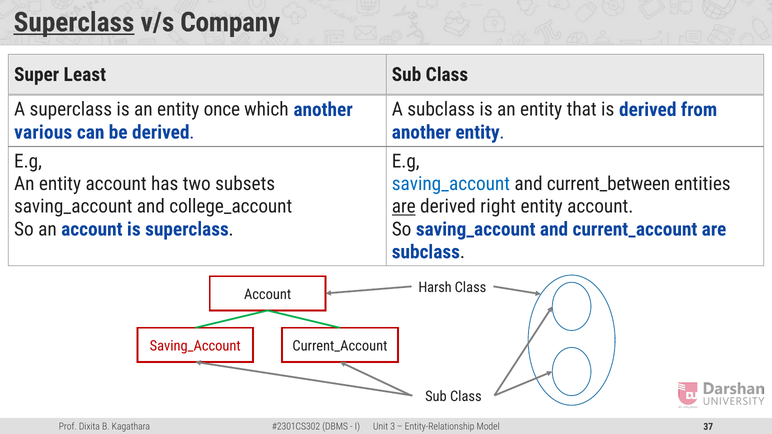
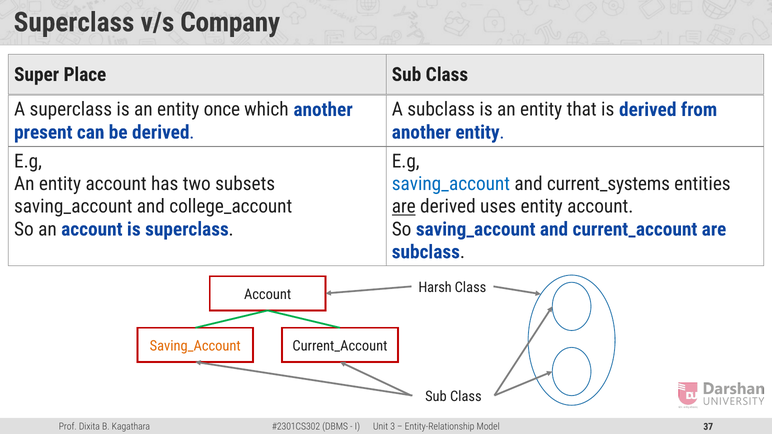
Superclass at (74, 22) underline: present -> none
Least: Least -> Place
various: various -> present
current_between: current_between -> current_systems
right: right -> uses
Saving_Account at (195, 346) colour: red -> orange
